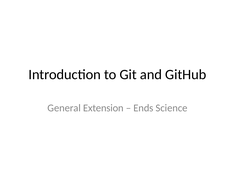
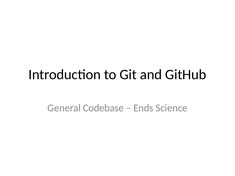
Extension: Extension -> Codebase
